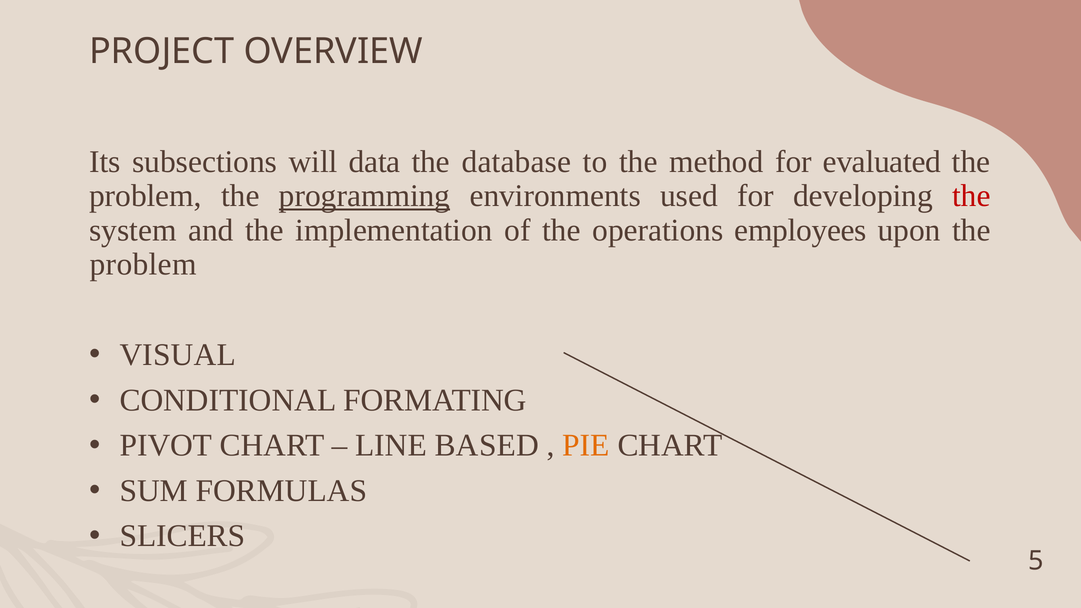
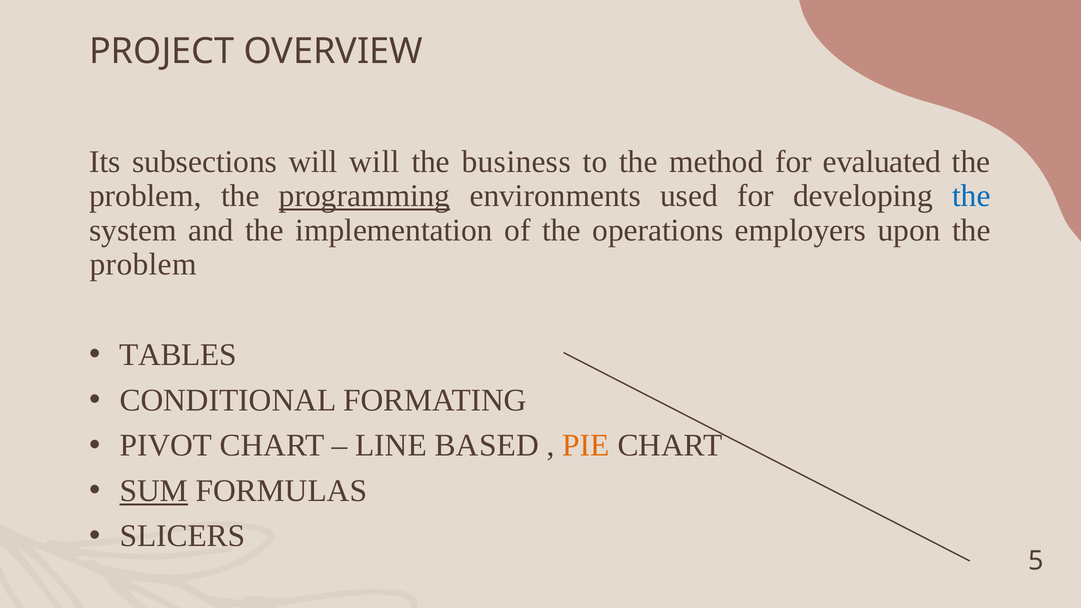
will data: data -> will
database: database -> business
the at (971, 196) colour: red -> blue
employees: employees -> employers
VISUAL: VISUAL -> TABLES
SUM underline: none -> present
